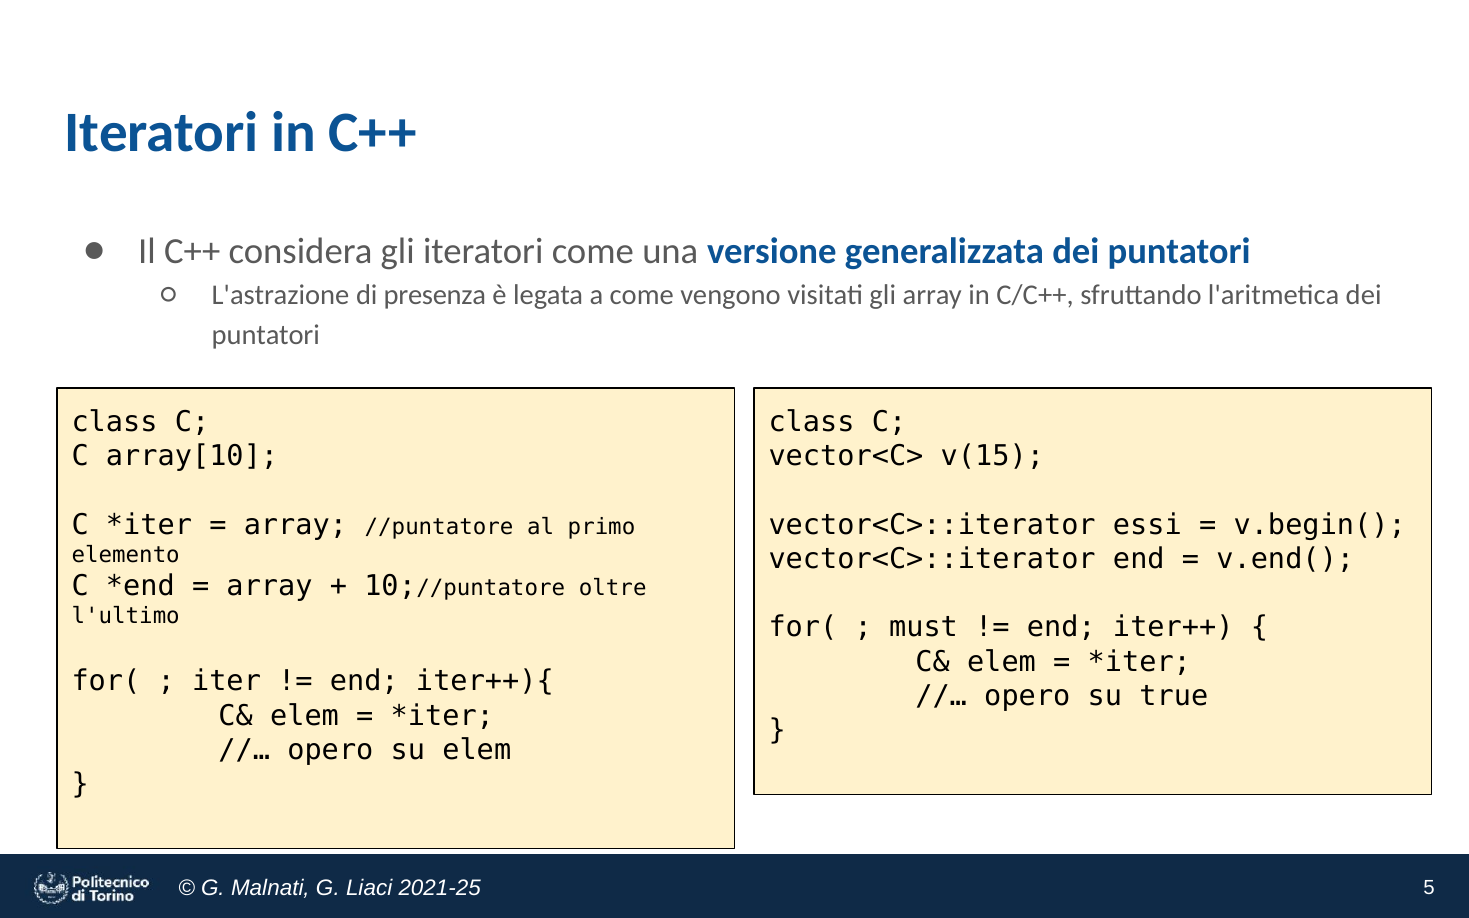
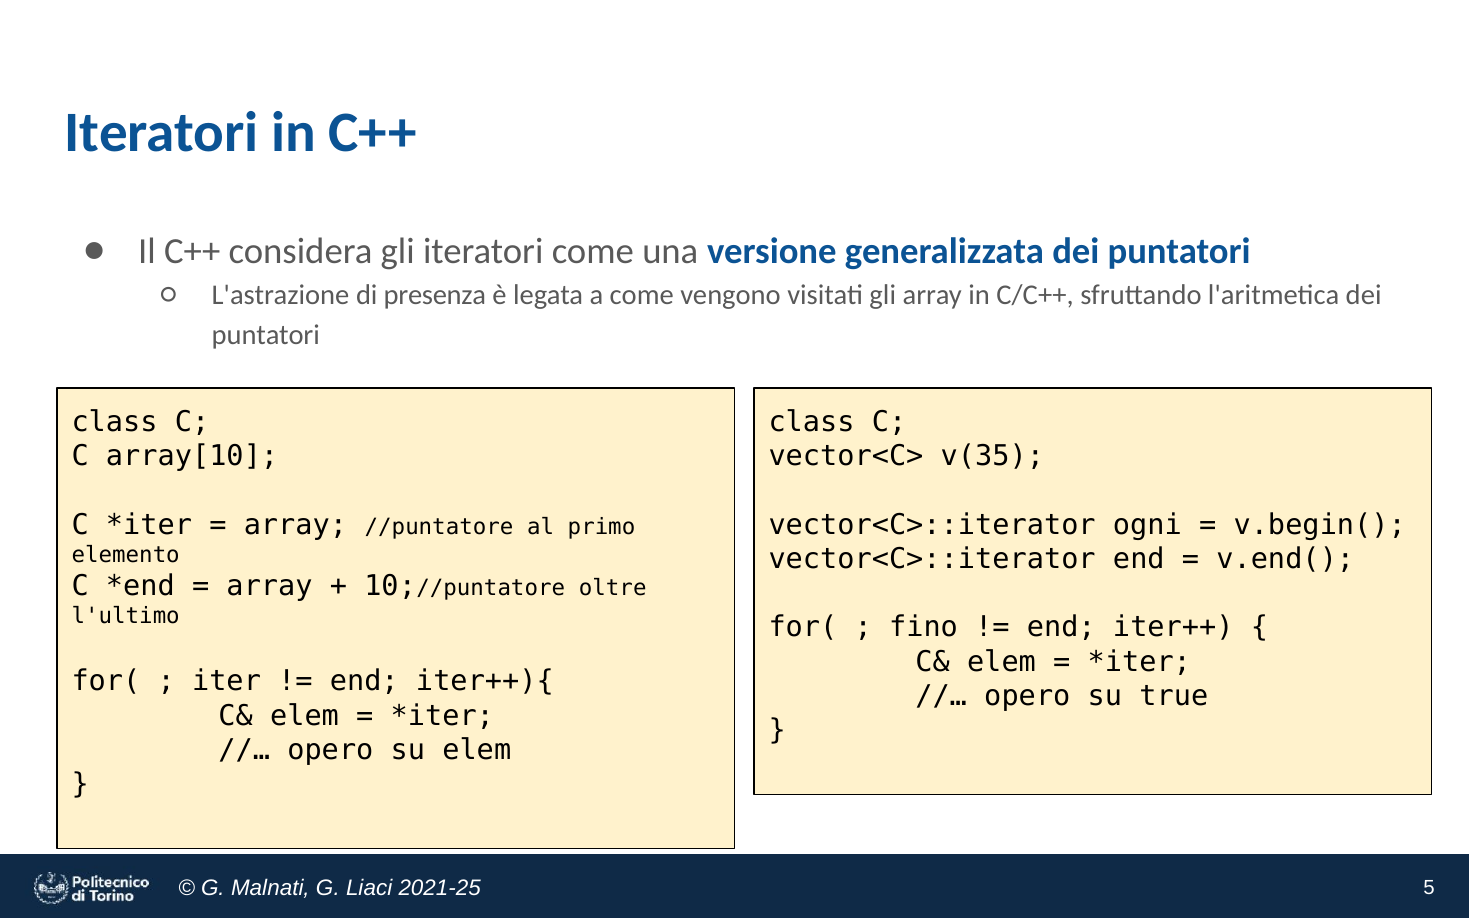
v(15: v(15 -> v(35
essi: essi -> ogni
must: must -> fino
